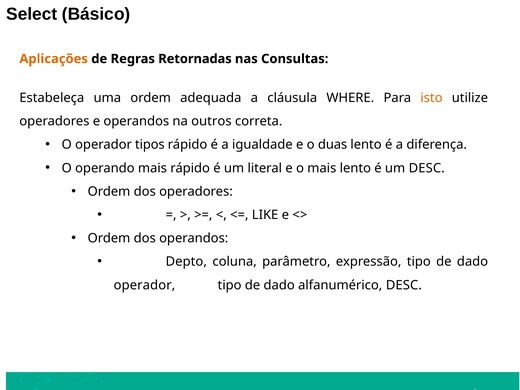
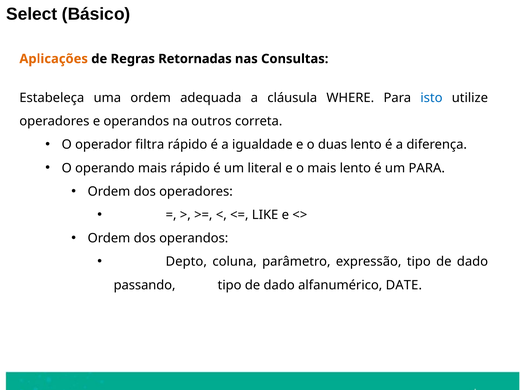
isto colour: orange -> blue
tipos: tipos -> filtra
um DESC: DESC -> PARA
operador at (144, 285): operador -> passando
alfanumérico DESC: DESC -> DATE
